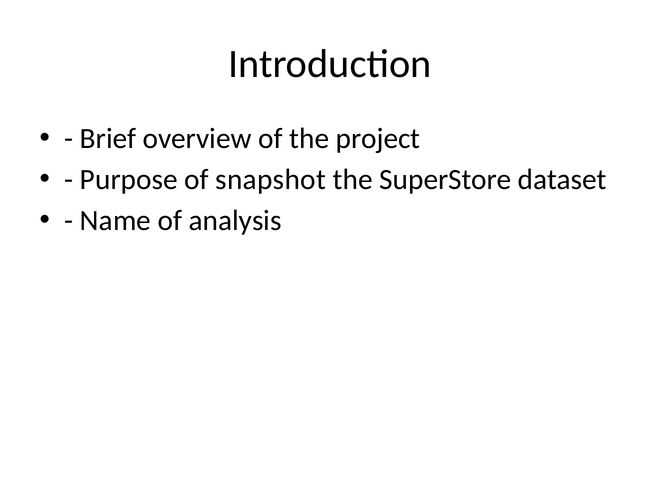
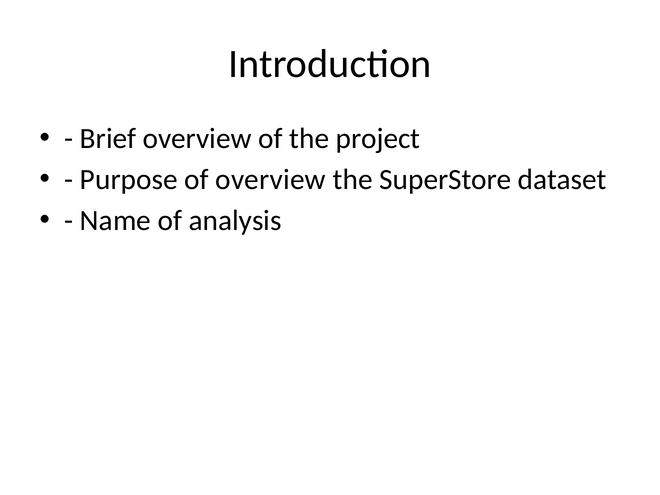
of snapshot: snapshot -> overview
